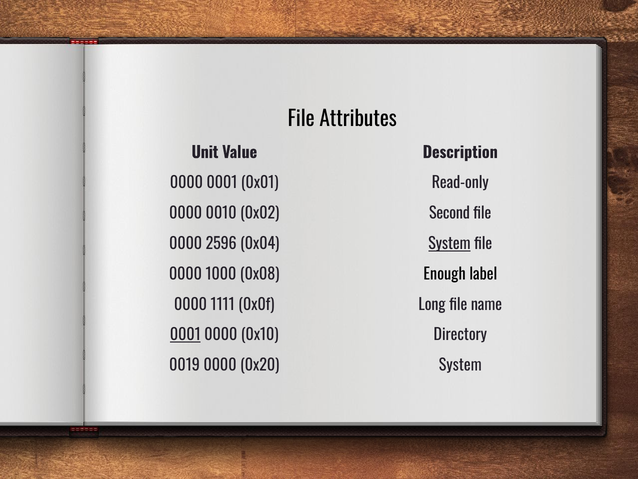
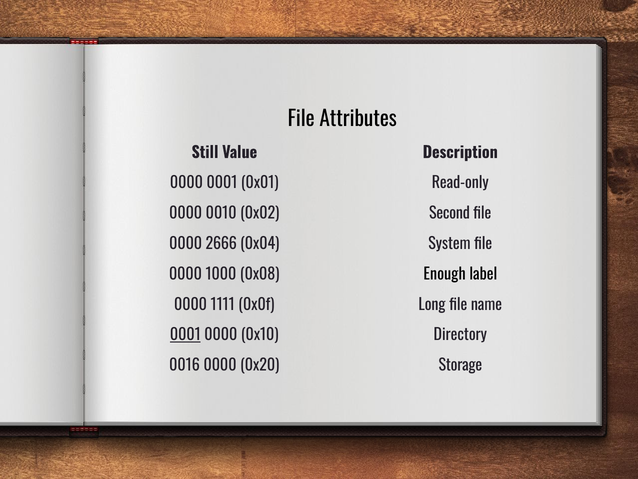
Unit: Unit -> Still
2596: 2596 -> 2666
System at (449, 244) underline: present -> none
0019: 0019 -> 0016
0x20 System: System -> Storage
